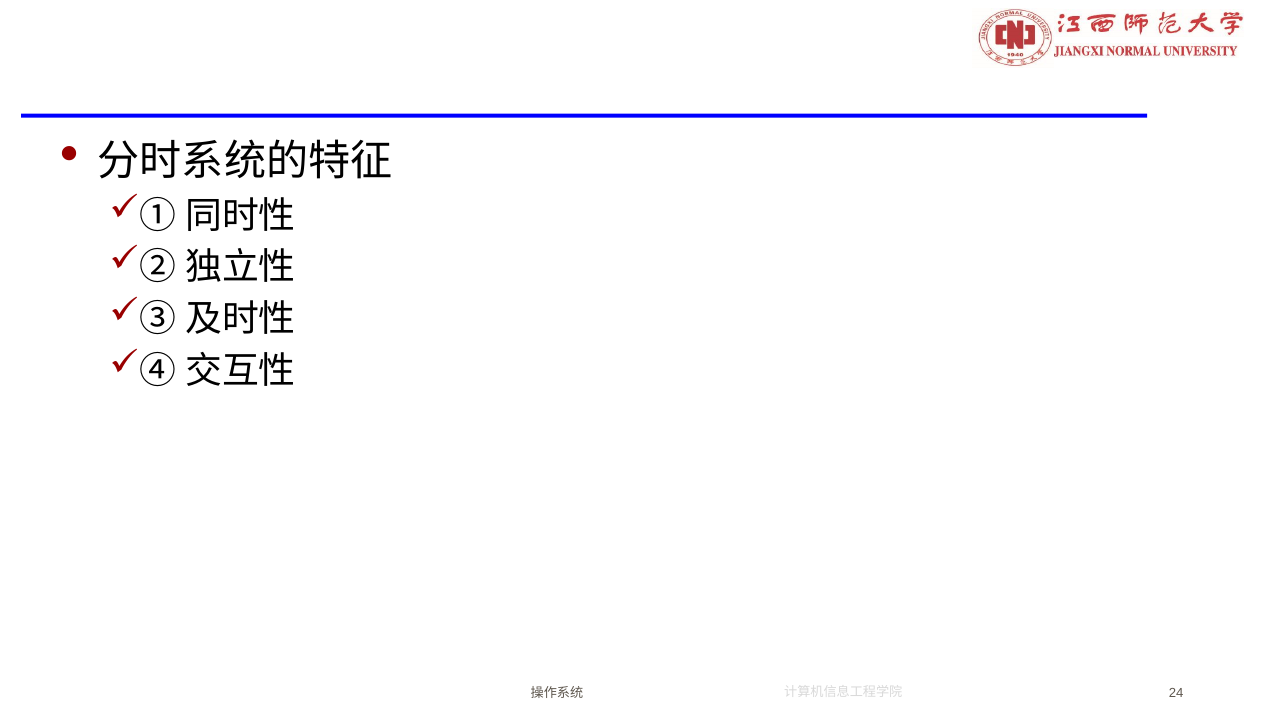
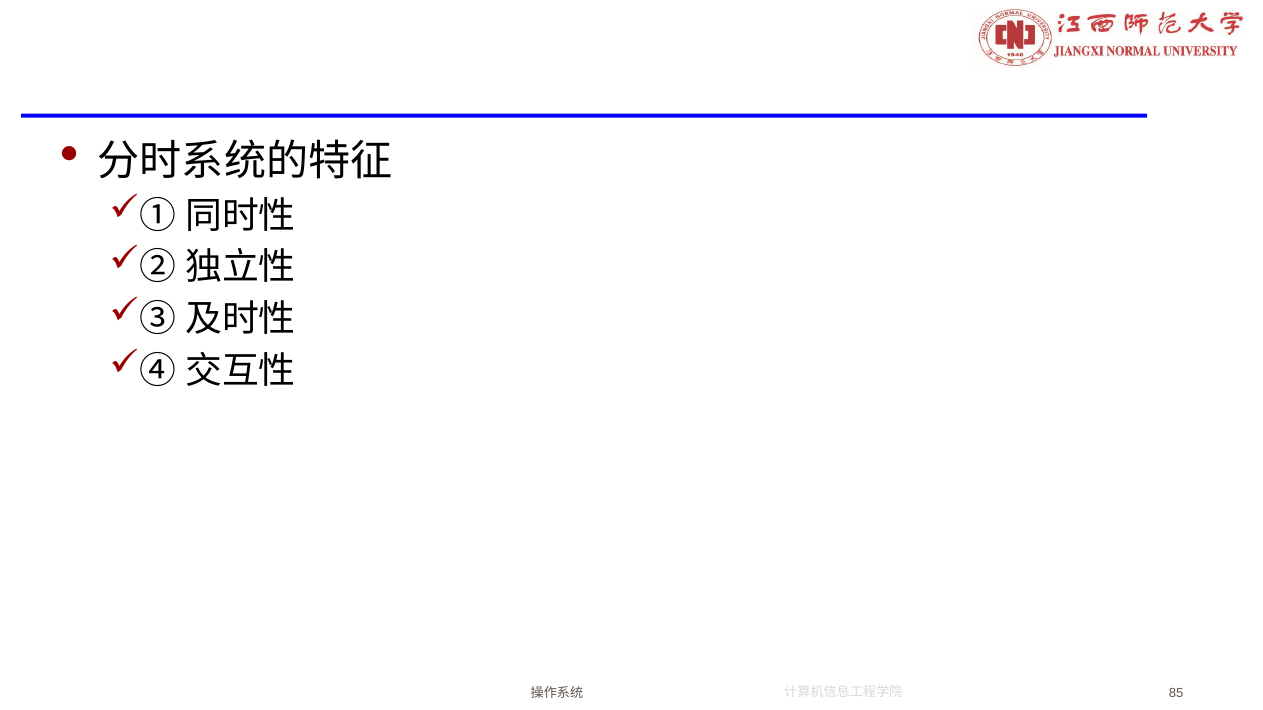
24: 24 -> 85
